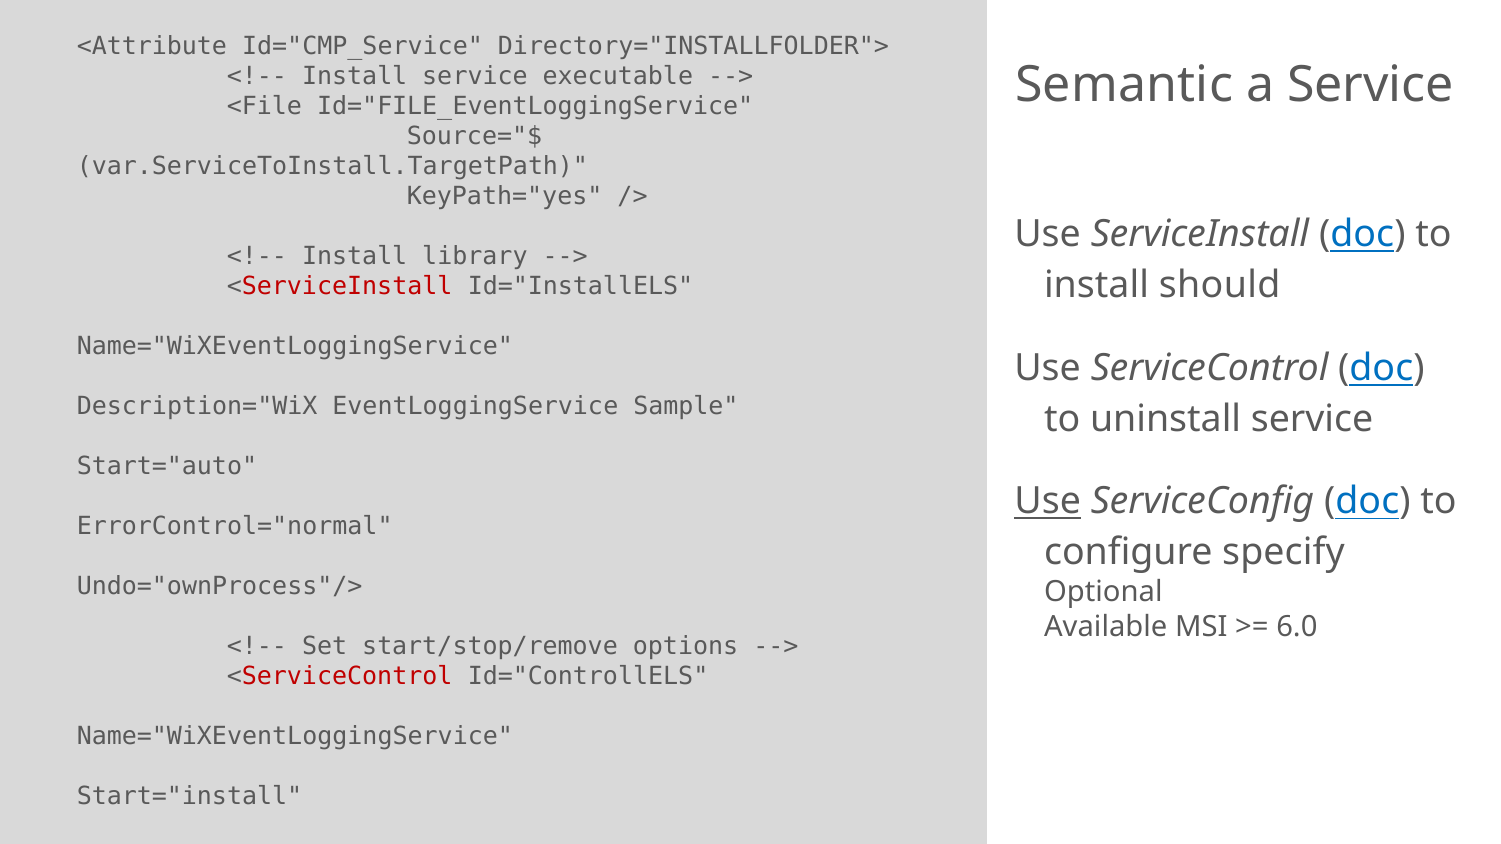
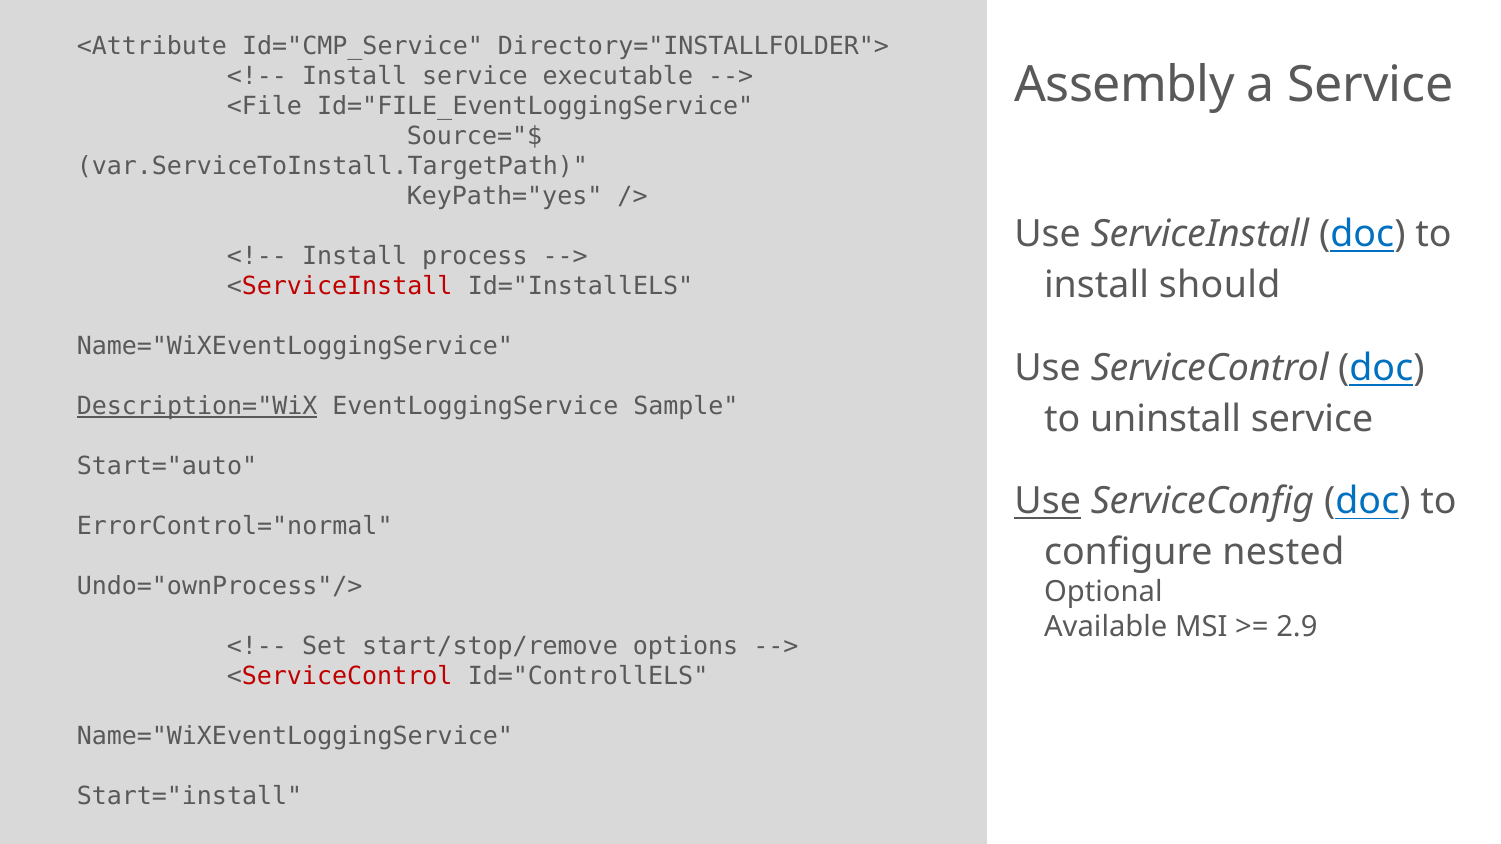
Semantic: Semantic -> Assembly
library: library -> process
Description="WiX underline: none -> present
specify: specify -> nested
6.0: 6.0 -> 2.9
